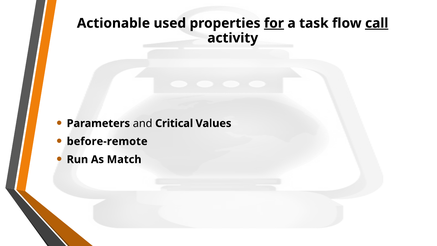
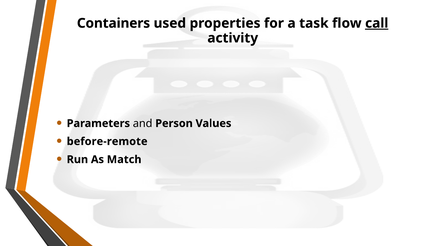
Actionable: Actionable -> Containers
for underline: present -> none
Critical: Critical -> Person
